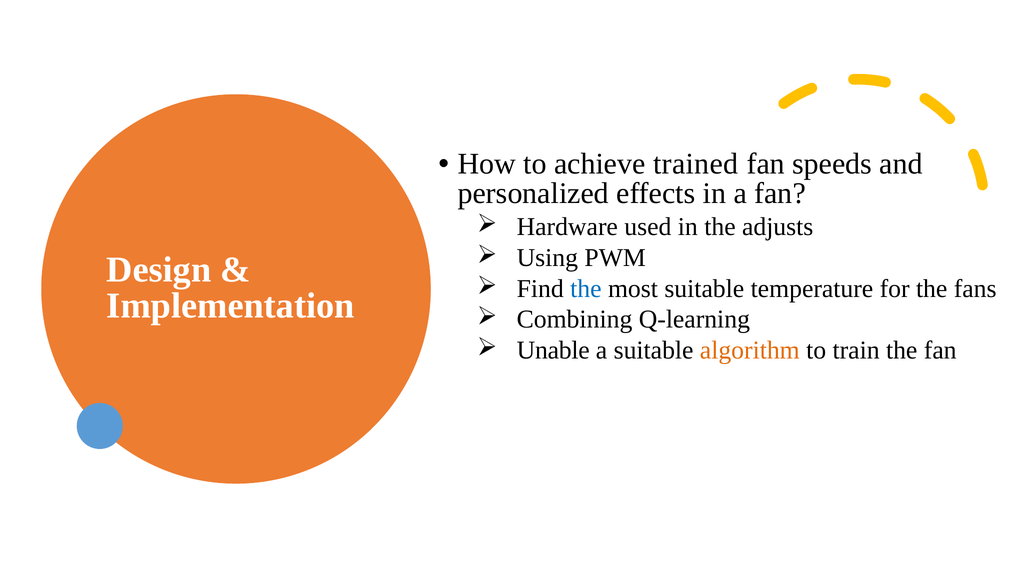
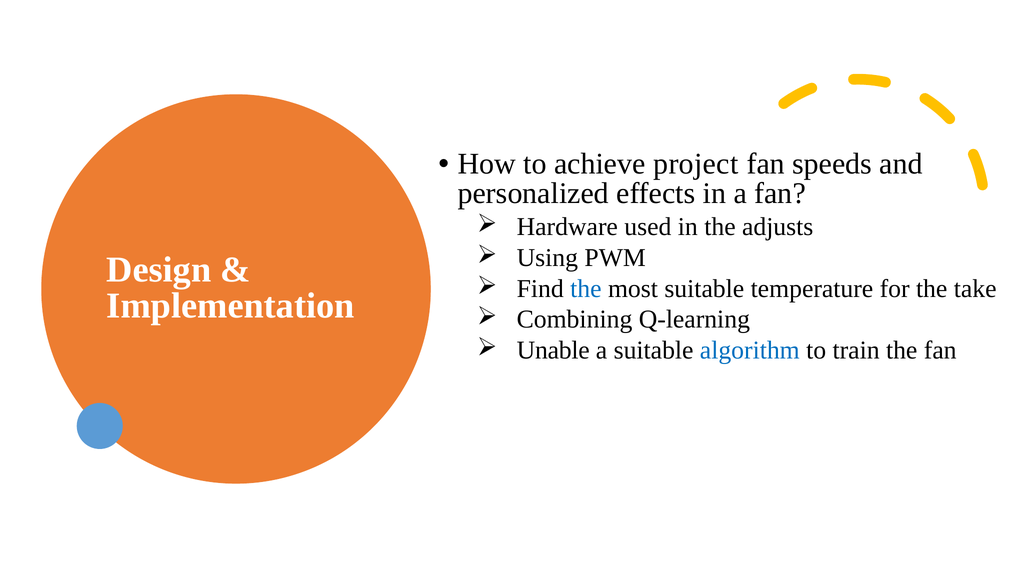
trained: trained -> project
fans: fans -> take
algorithm colour: orange -> blue
